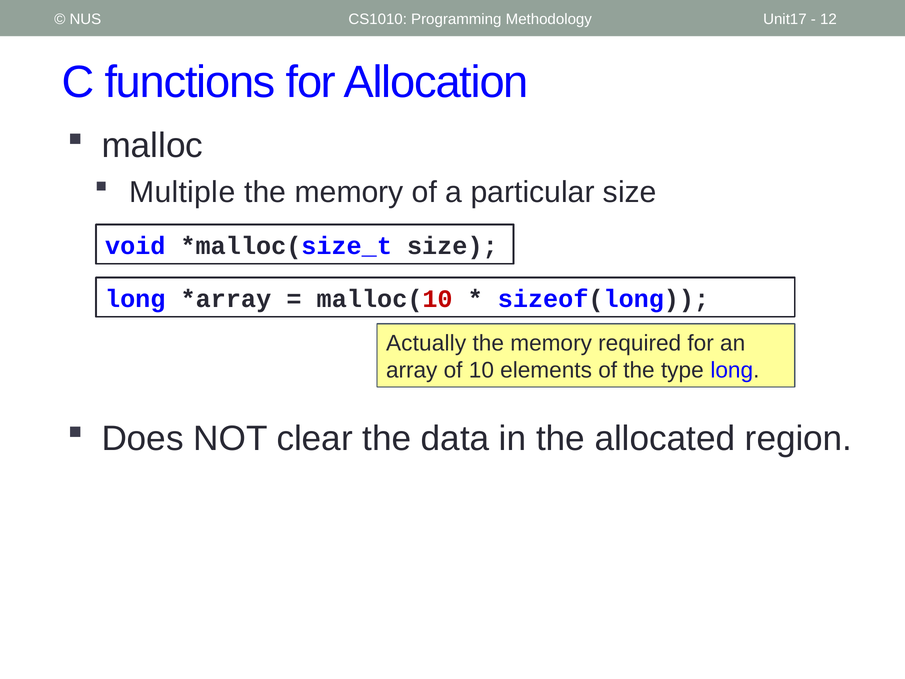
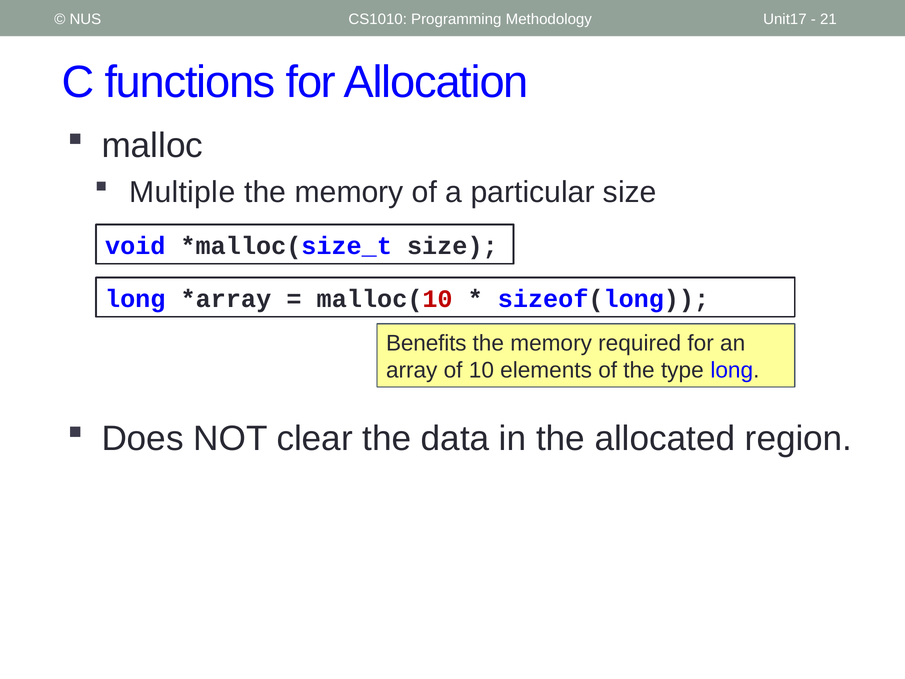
12: 12 -> 21
Actually: Actually -> Benefits
